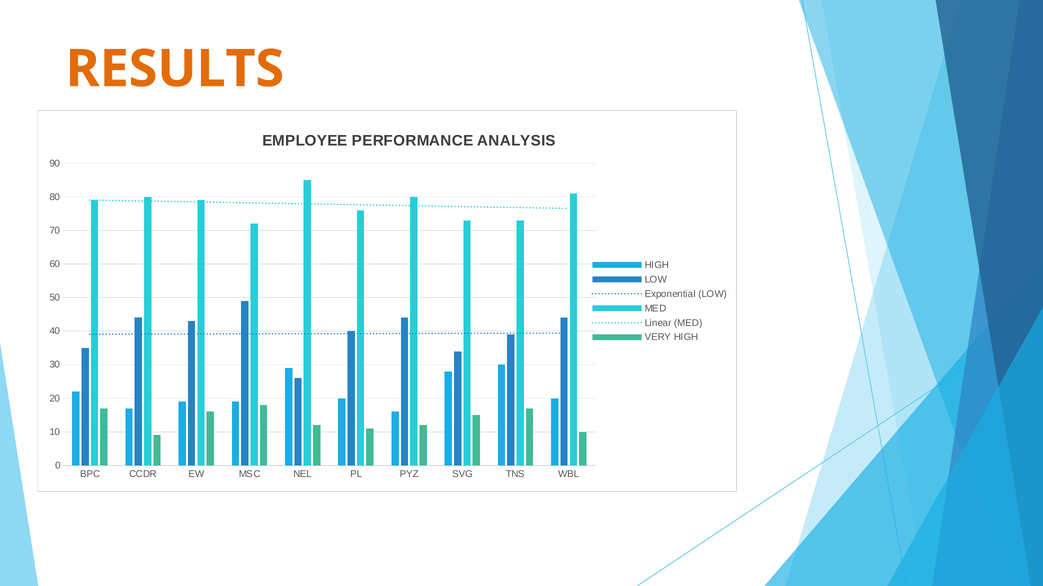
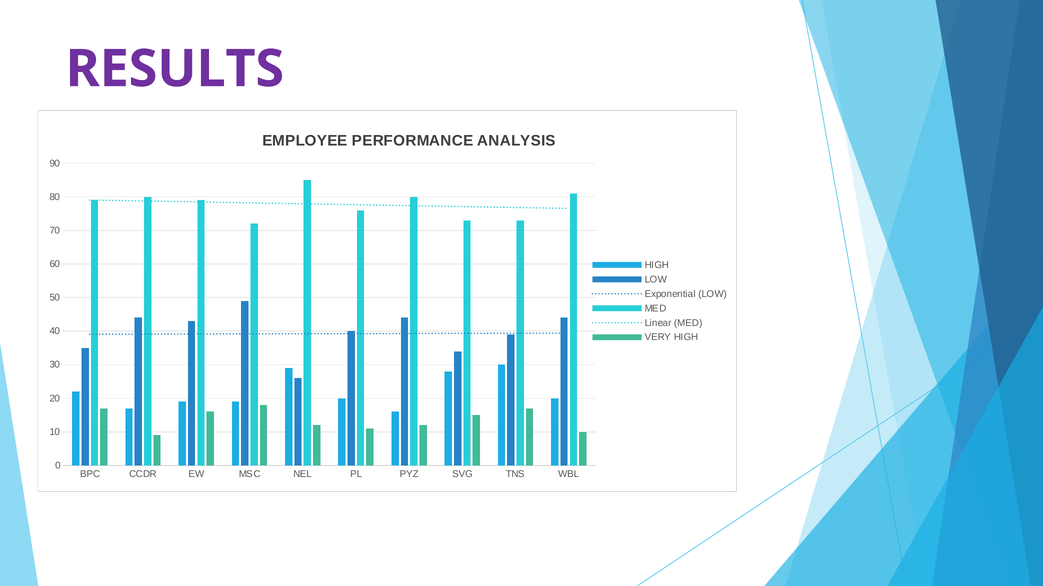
RESULTS colour: orange -> purple
